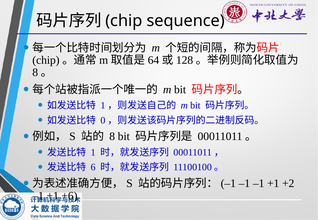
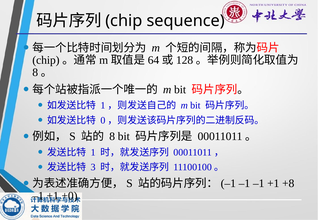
6: 6 -> 3
+2: +2 -> +8
+6: +6 -> +0
